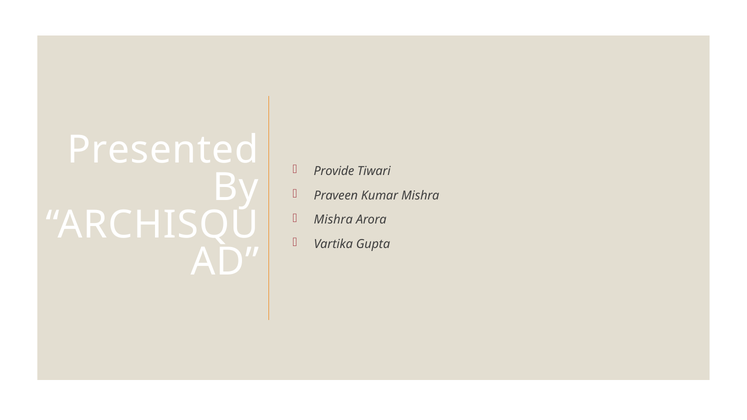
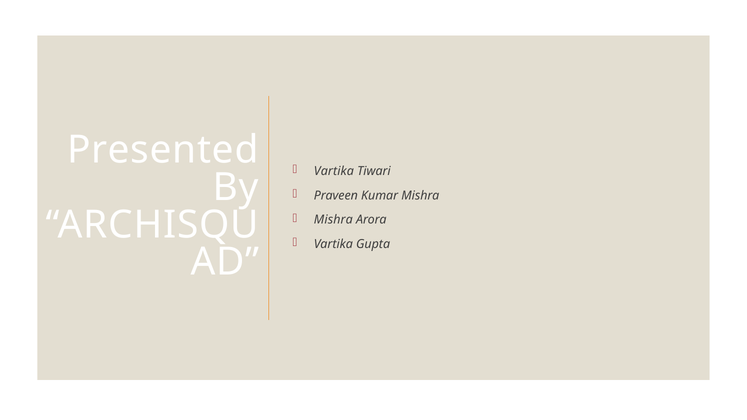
Provide at (334, 171): Provide -> Vartika
